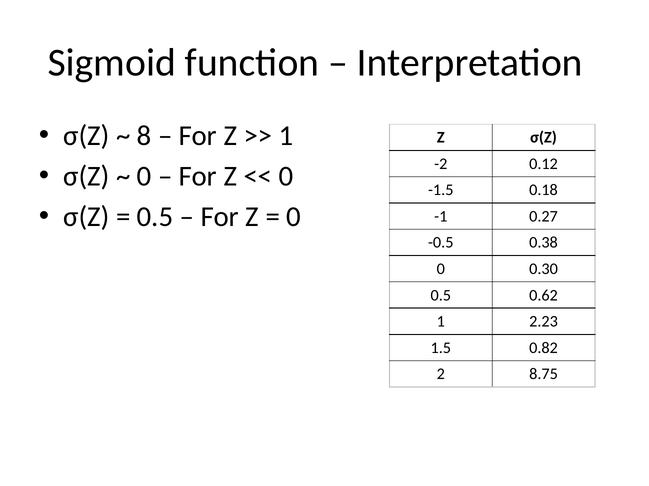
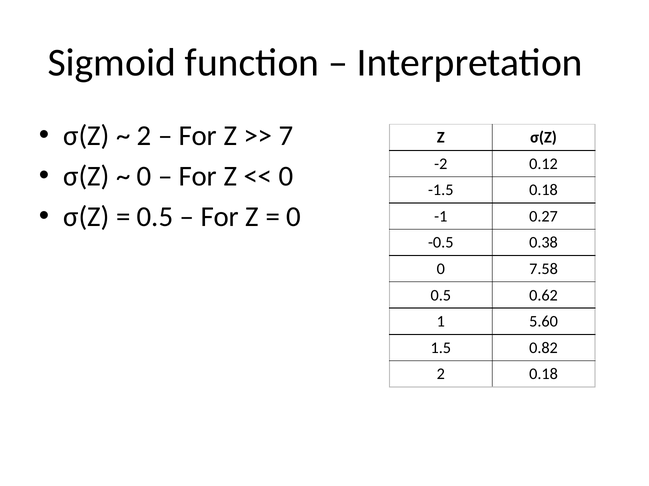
8 at (144, 136): 8 -> 2
1 at (286, 136): 1 -> 7
0.30: 0.30 -> 7.58
2.23: 2.23 -> 5.60
2 8.75: 8.75 -> 0.18
